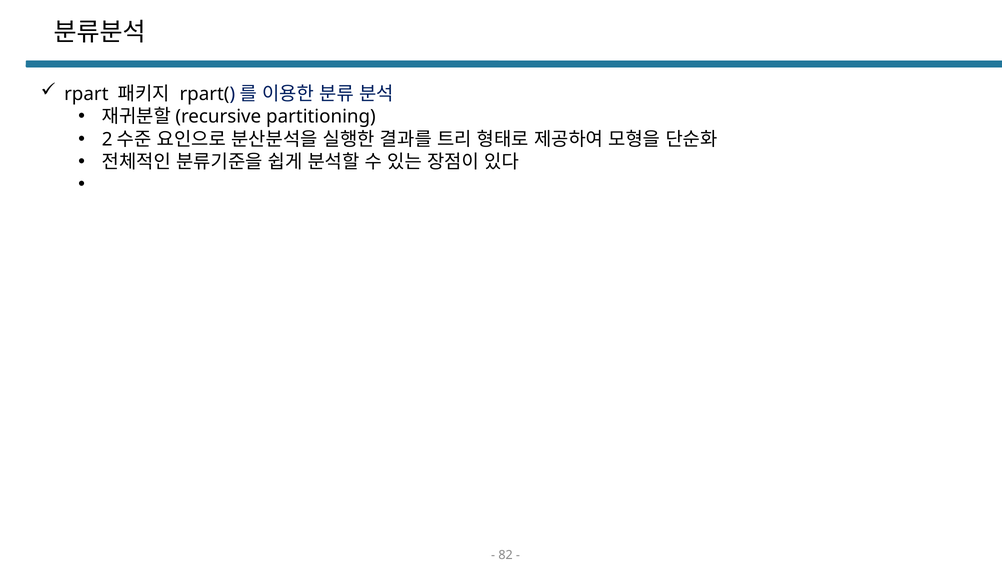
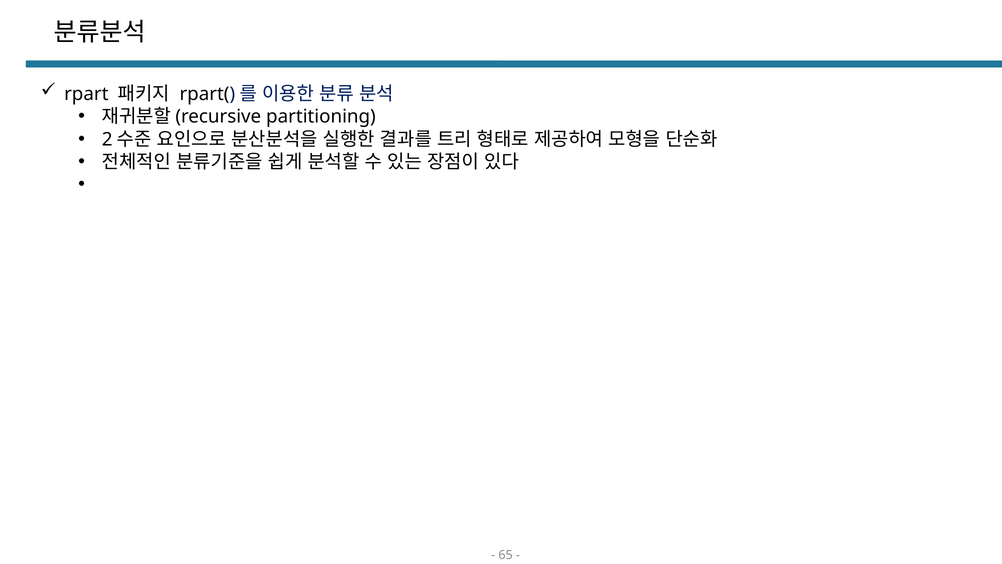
82: 82 -> 65
